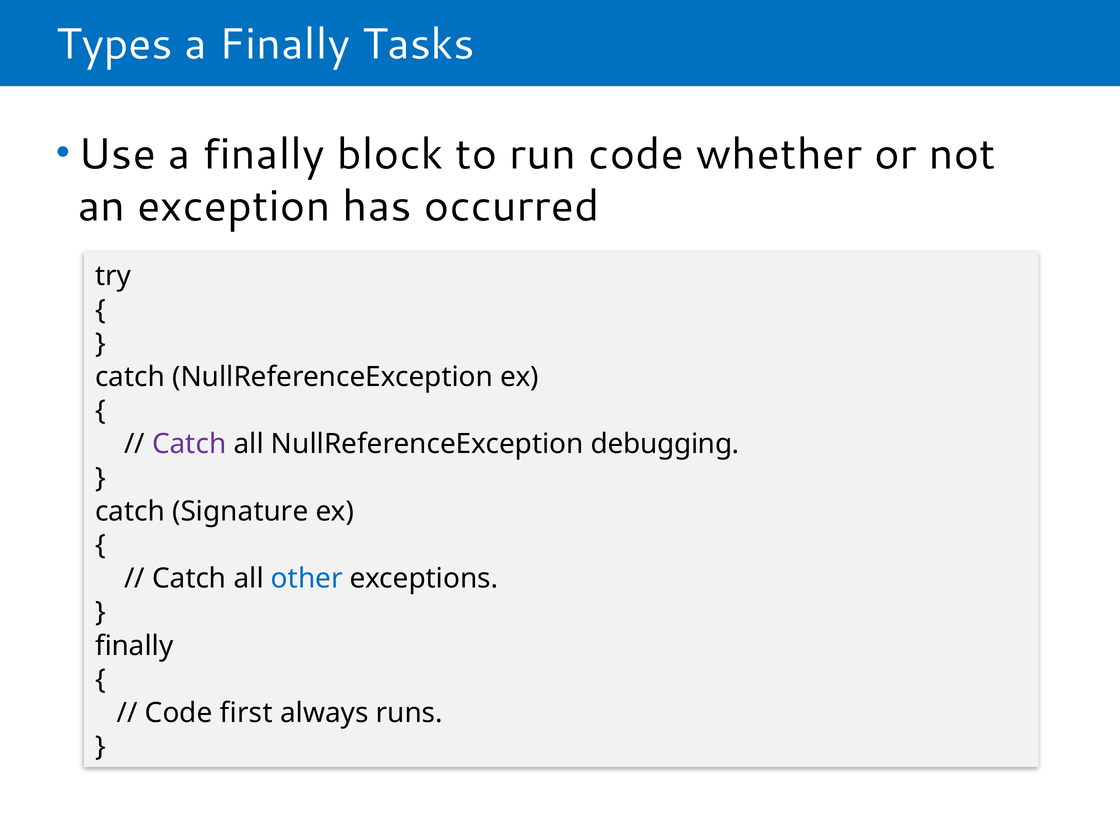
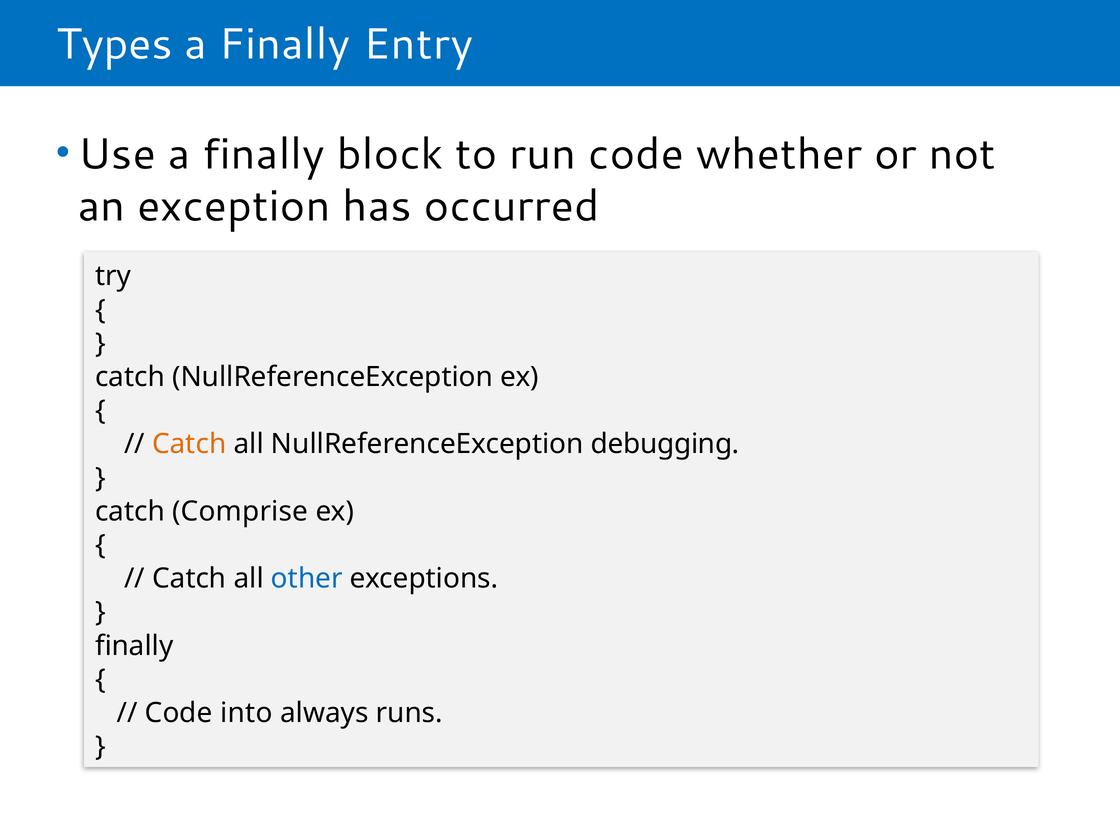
Tasks: Tasks -> Entry
Catch at (189, 444) colour: purple -> orange
Signature: Signature -> Comprise
first: first -> into
